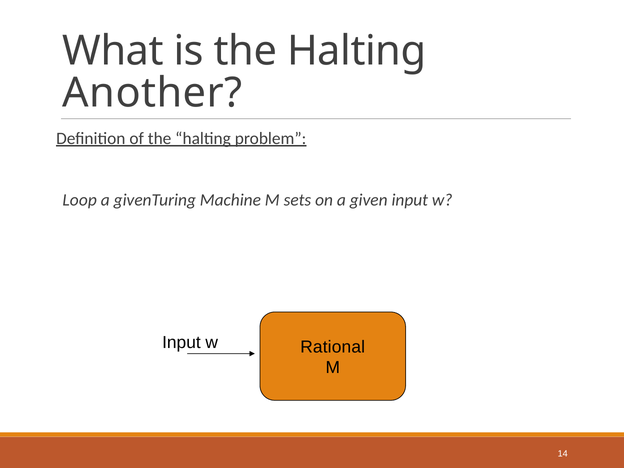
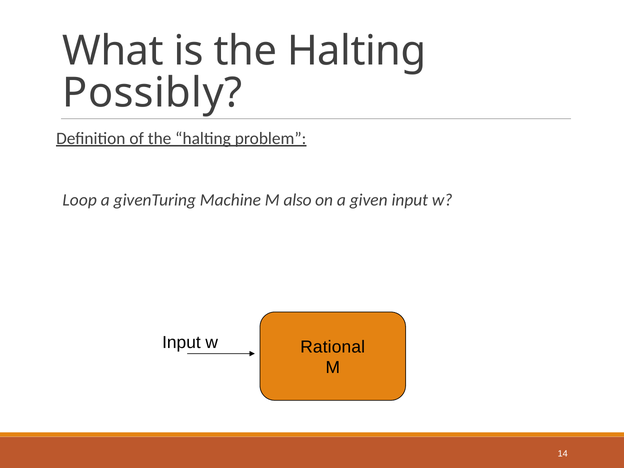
Another: Another -> Possibly
sets: sets -> also
